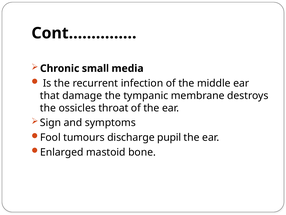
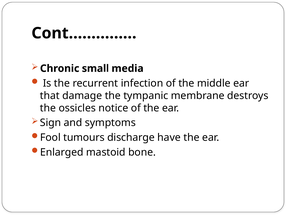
throat: throat -> notice
pupil: pupil -> have
